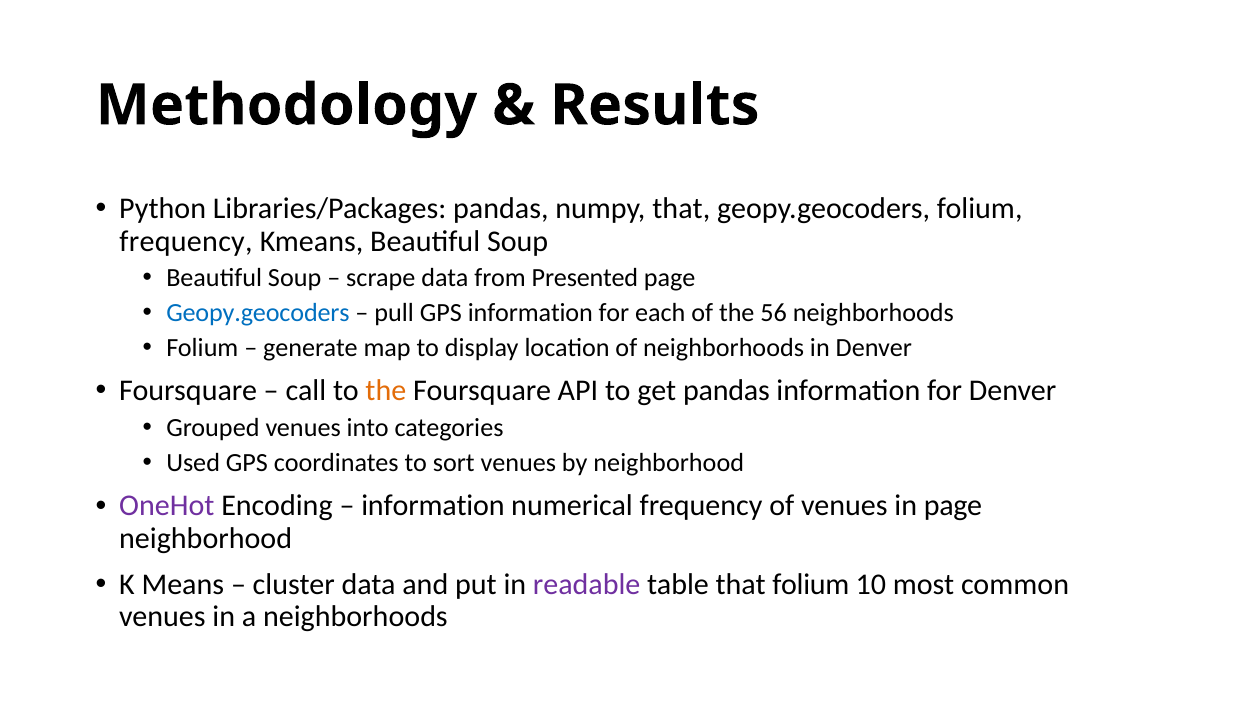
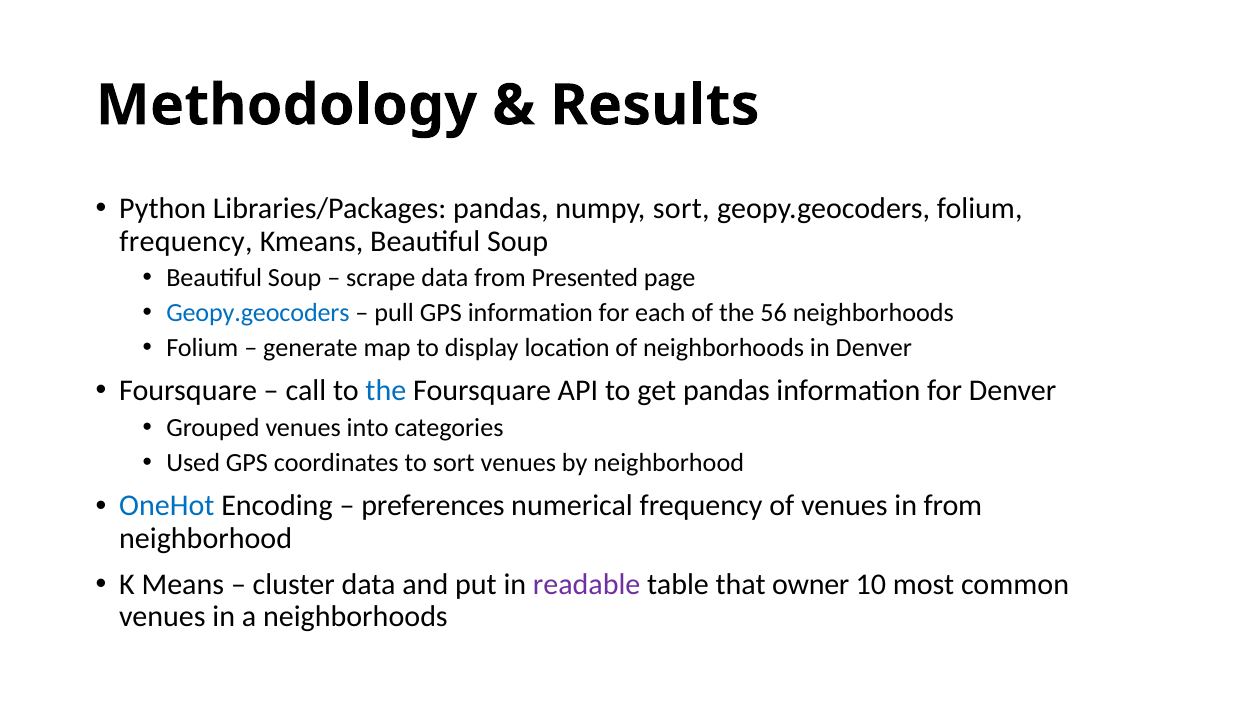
numpy that: that -> sort
the at (386, 391) colour: orange -> blue
OneHot colour: purple -> blue
information at (433, 506): information -> preferences
in page: page -> from
that folium: folium -> owner
